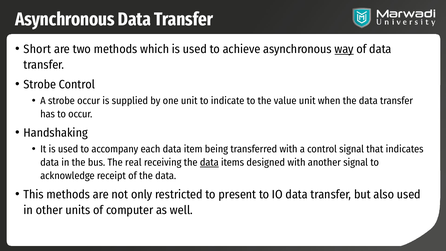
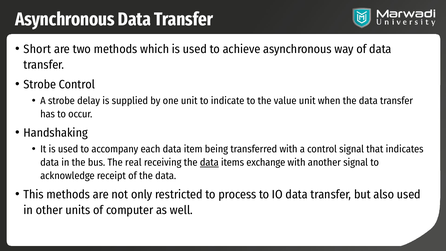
way underline: present -> none
strobe occur: occur -> delay
designed: designed -> exchange
present: present -> process
